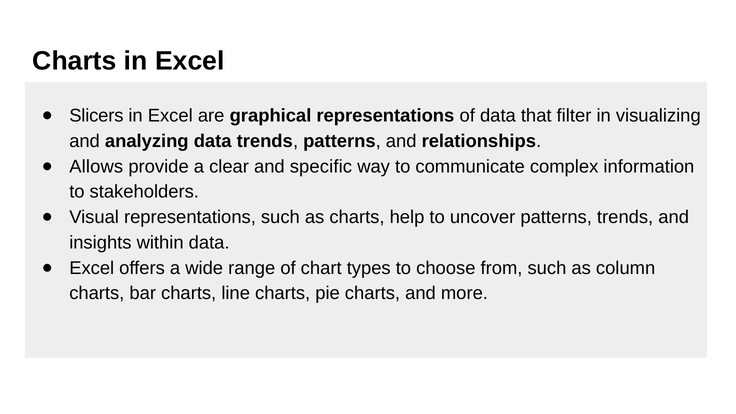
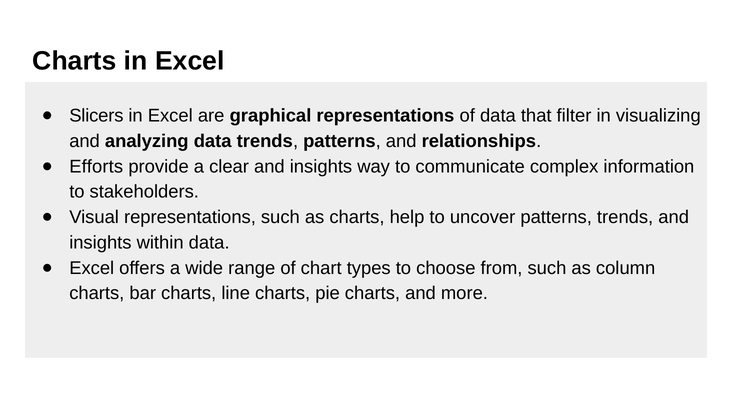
Allows: Allows -> Efforts
clear and specific: specific -> insights
